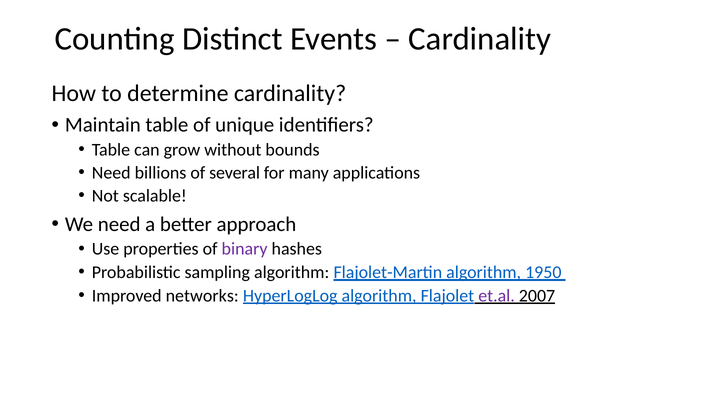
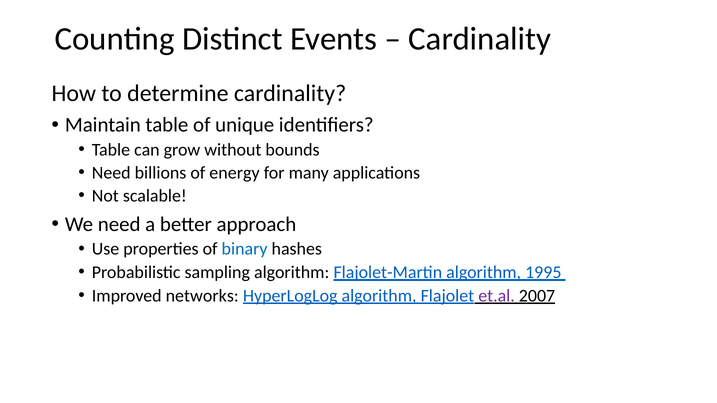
several: several -> energy
binary colour: purple -> blue
1950: 1950 -> 1995
